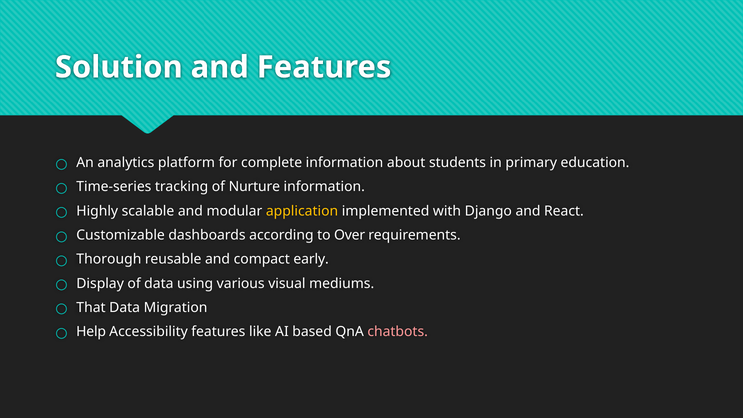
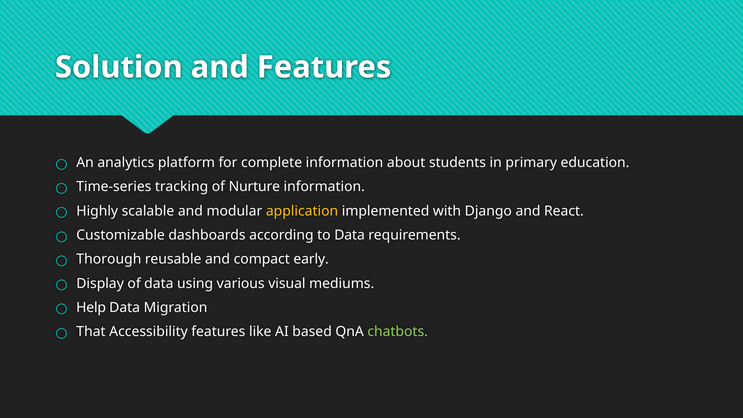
to Over: Over -> Data
That: That -> Help
Help: Help -> That
chatbots colour: pink -> light green
